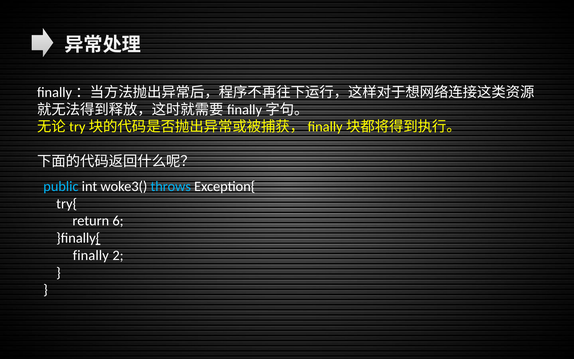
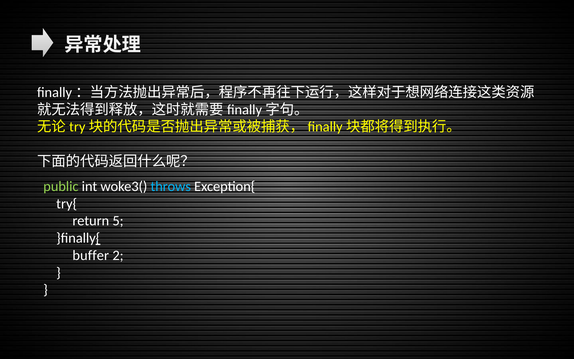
public colour: light blue -> light green
6: 6 -> 5
finally: finally -> buffer
